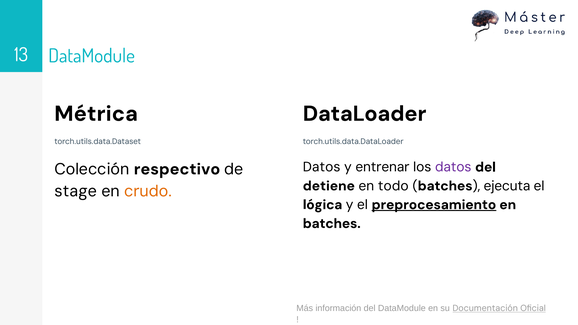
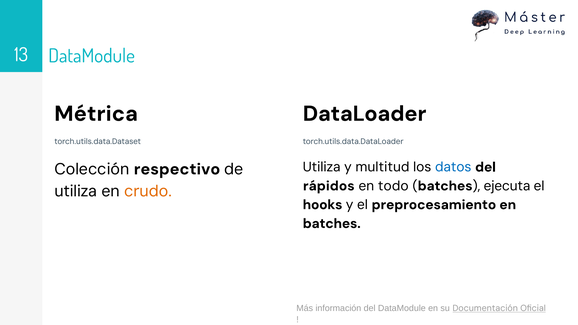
Datos at (322, 167): Datos -> Utiliza
entrenar: entrenar -> multitud
datos at (453, 167) colour: purple -> blue
detiene: detiene -> rápidos
stage at (76, 191): stage -> utiliza
lógica: lógica -> hooks
preprocesamiento underline: present -> none
